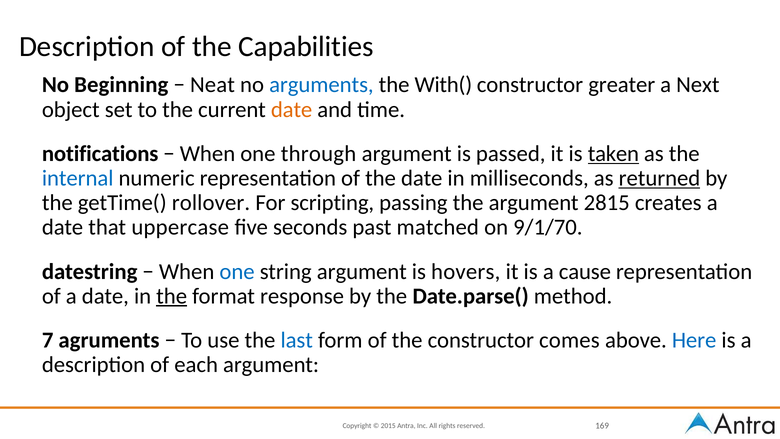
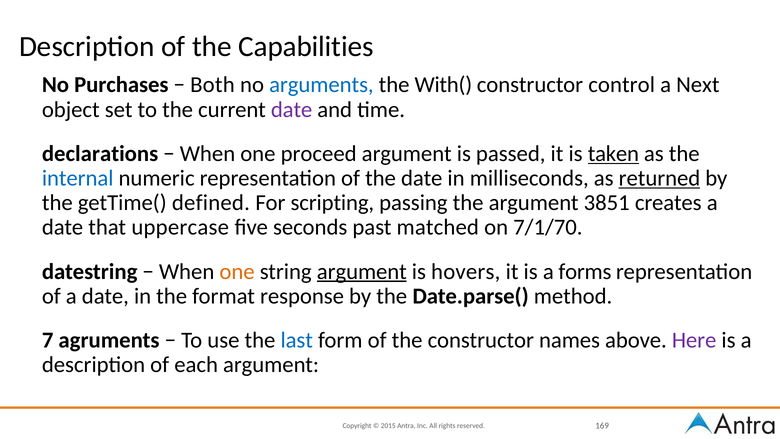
Beginning: Beginning -> Purchases
Neat: Neat -> Both
greater: greater -> control
date at (292, 110) colour: orange -> purple
notifications: notifications -> declarations
through: through -> proceed
rollover: rollover -> defined
2815: 2815 -> 3851
9/1/70: 9/1/70 -> 7/1/70
one at (237, 271) colour: blue -> orange
argument at (362, 271) underline: none -> present
cause: cause -> forms
the at (172, 296) underline: present -> none
comes: comes -> names
Here colour: blue -> purple
